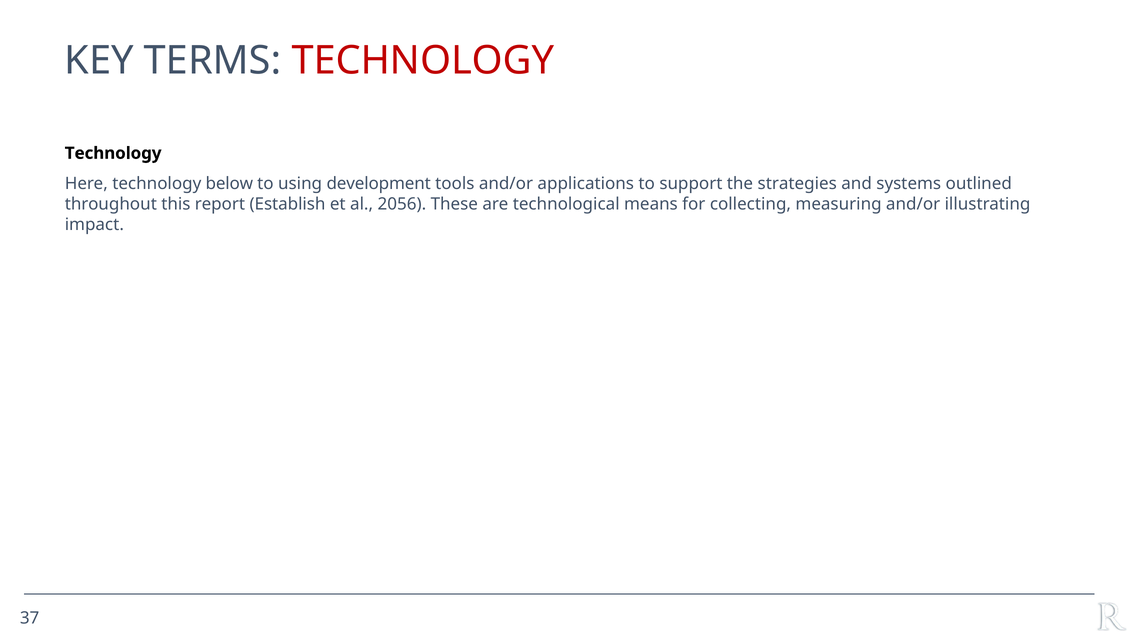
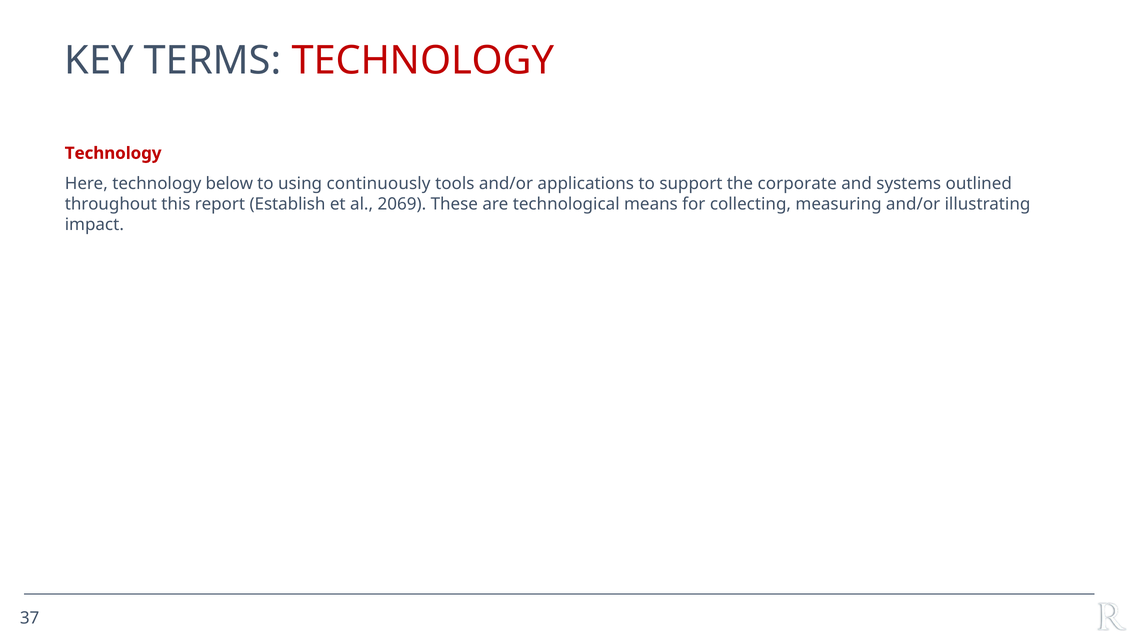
Technology at (113, 153) colour: black -> red
development: development -> continuously
strategies: strategies -> corporate
2056: 2056 -> 2069
